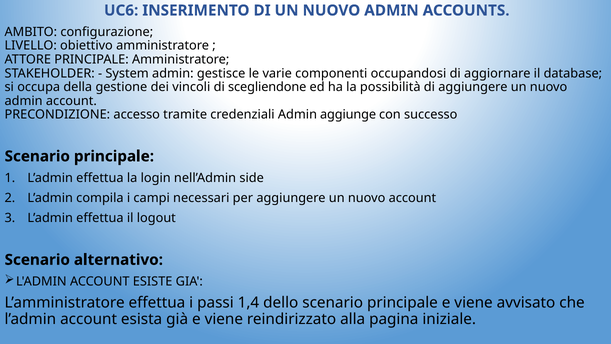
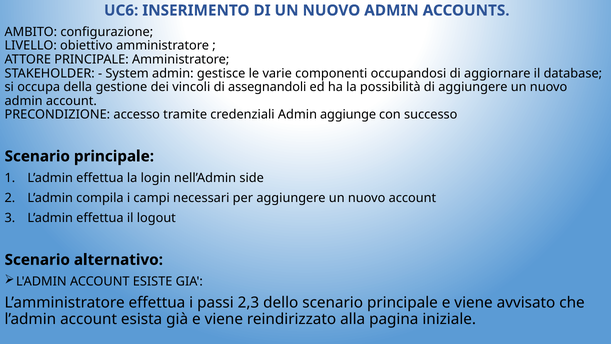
scegliendone: scegliendone -> assegnandoli
1,4: 1,4 -> 2,3
